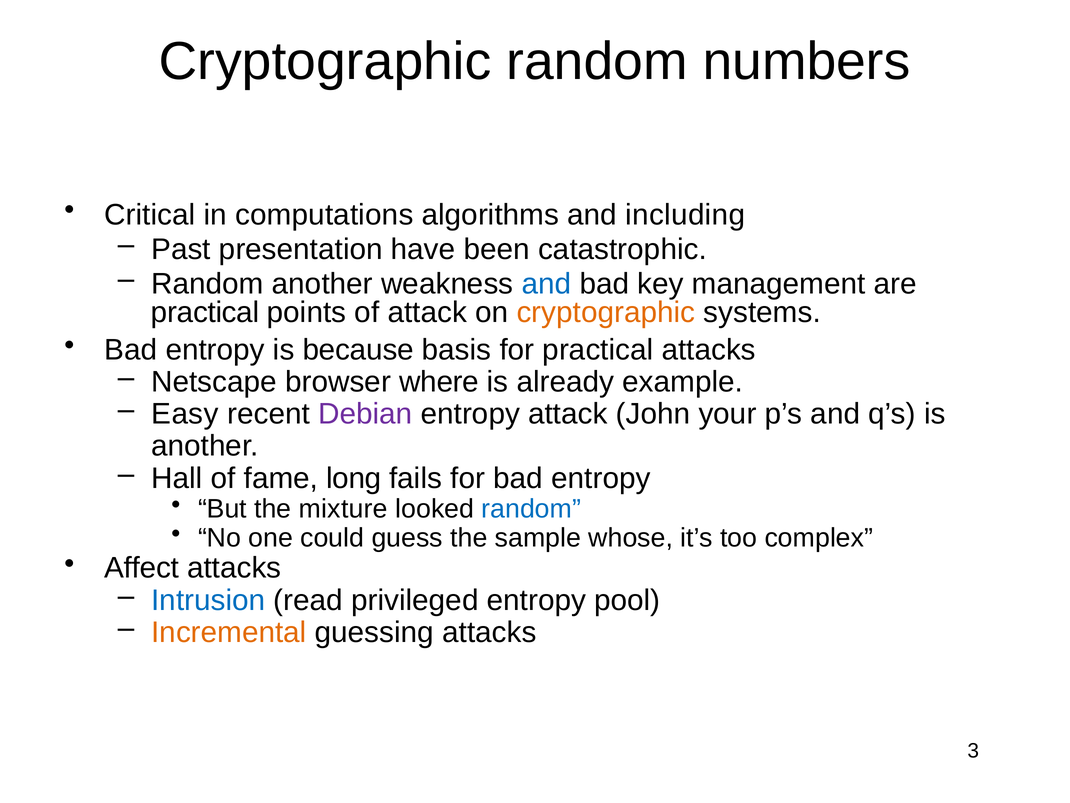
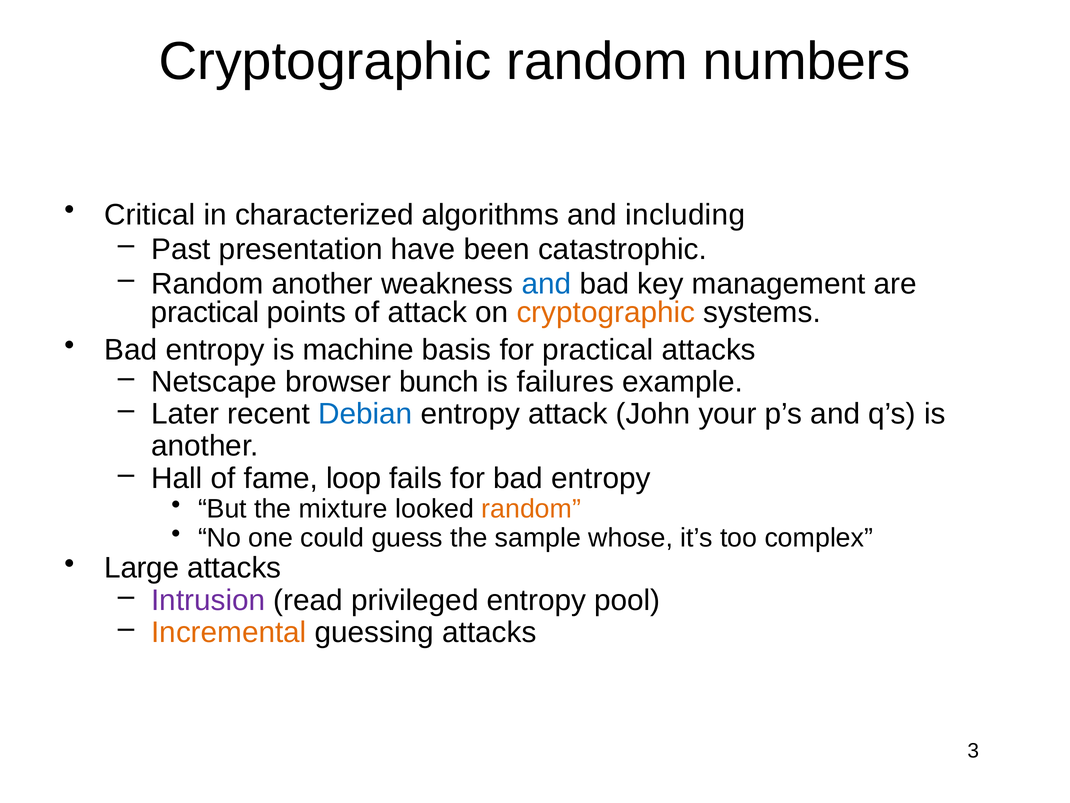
computations: computations -> characterized
because: because -> machine
where: where -> bunch
already: already -> failures
Easy: Easy -> Later
Debian colour: purple -> blue
long: long -> loop
random at (531, 508) colour: blue -> orange
Affect: Affect -> Large
Intrusion colour: blue -> purple
